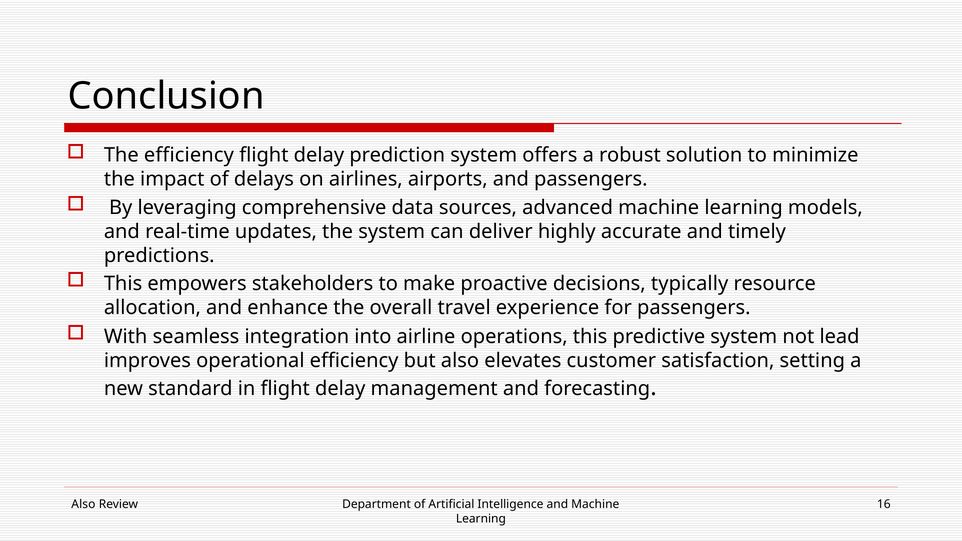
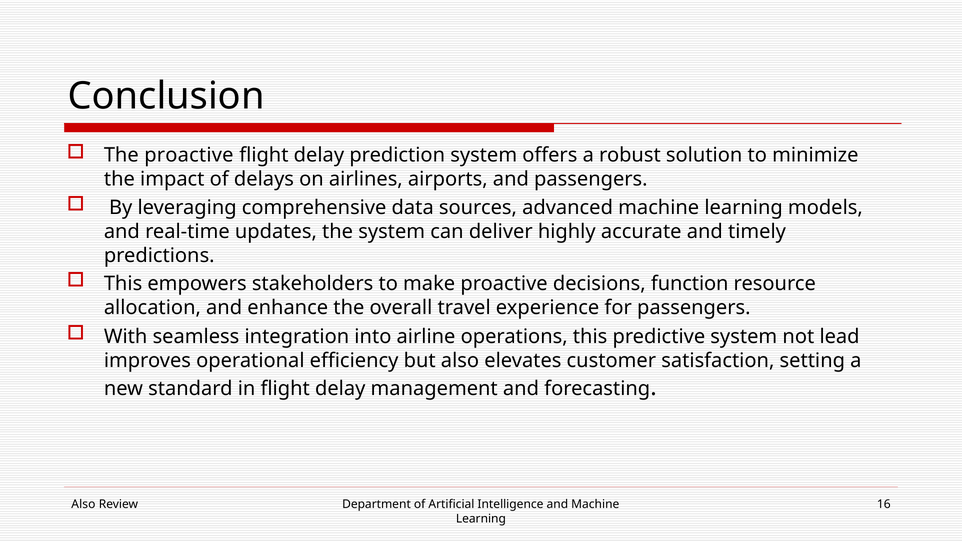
The efficiency: efficiency -> proactive
typically: typically -> function
